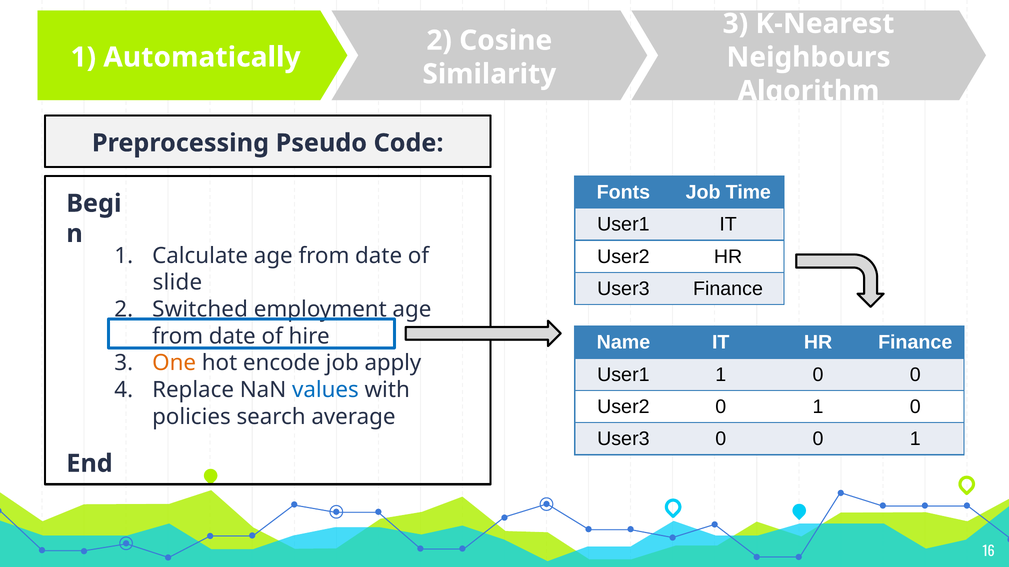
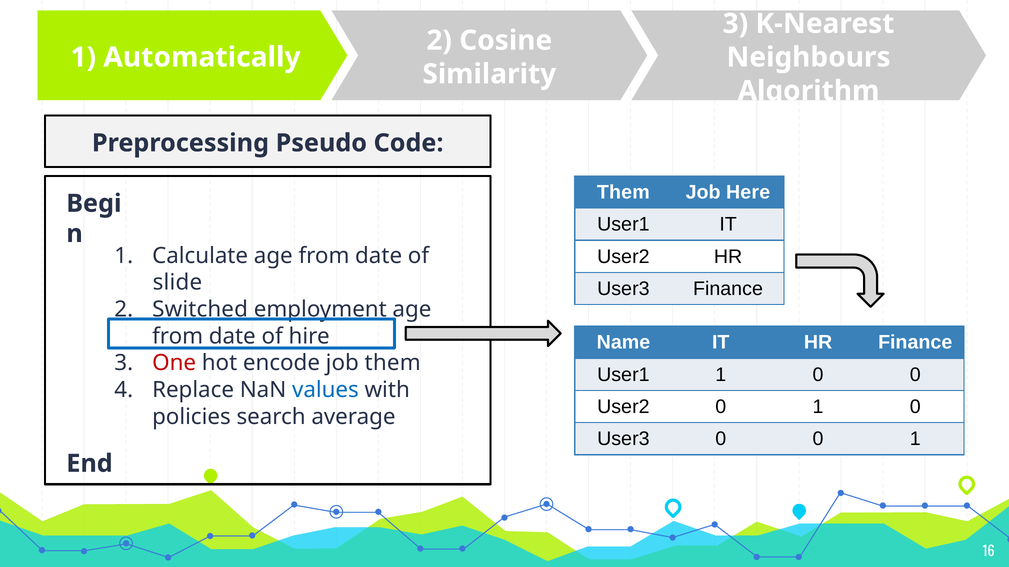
Fonts at (623, 193): Fonts -> Them
Time: Time -> Here
One colour: orange -> red
job apply: apply -> them
